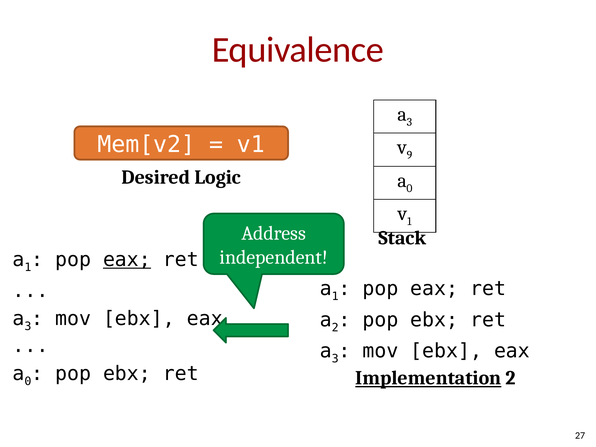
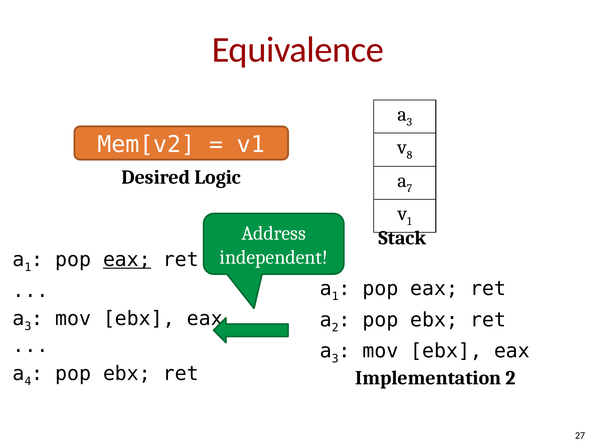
9: 9 -> 8
0 at (409, 188): 0 -> 7
0 at (28, 381): 0 -> 4
Implementation underline: present -> none
